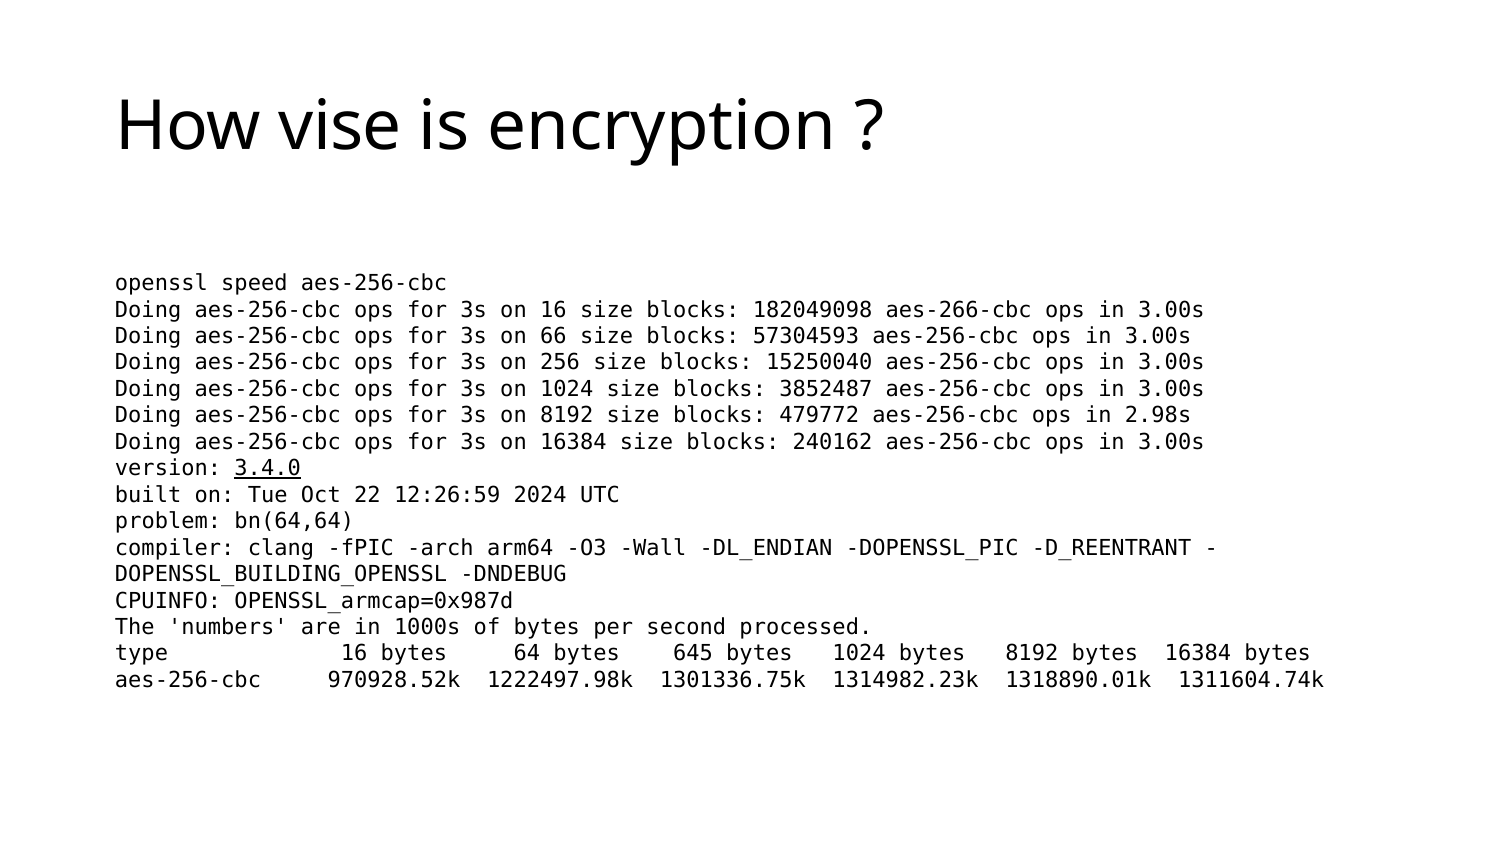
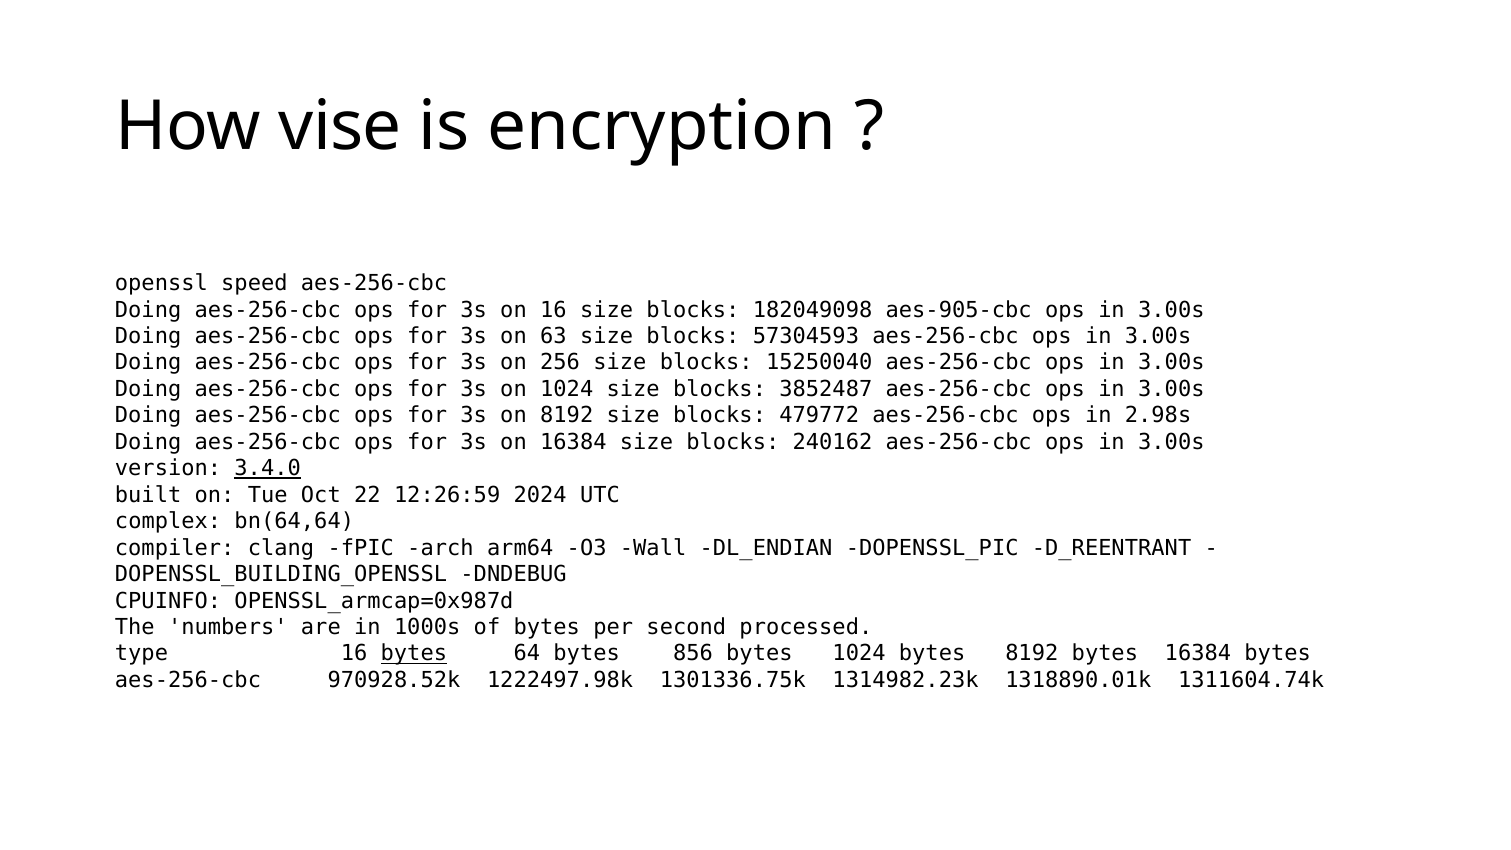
aes-266-cbc: aes-266-cbc -> aes-905-cbc
66: 66 -> 63
problem: problem -> complex
bytes at (414, 654) underline: none -> present
645: 645 -> 856
